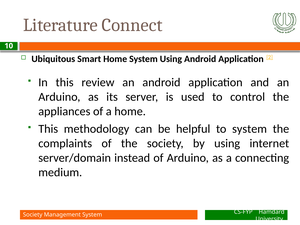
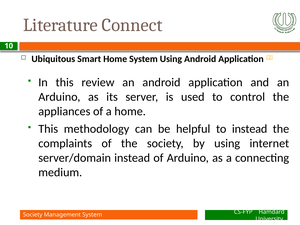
to system: system -> instead
